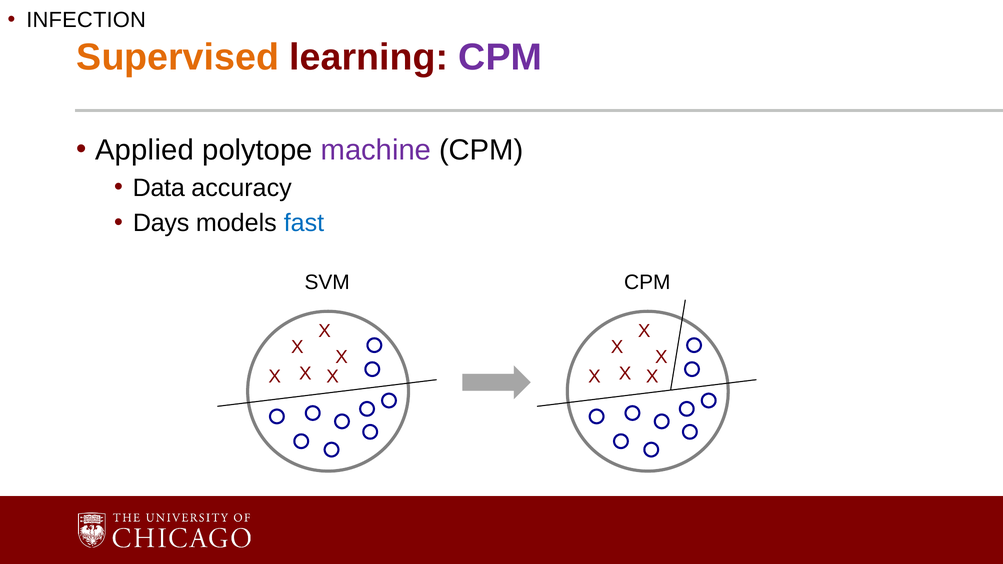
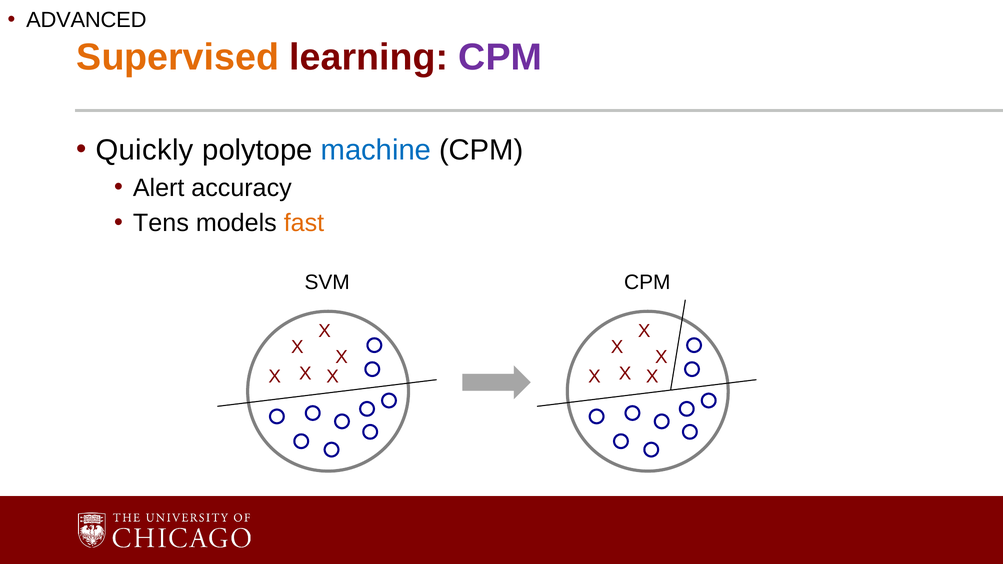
INFECTION: INFECTION -> ADVANCED
Applied: Applied -> Quickly
machine colour: purple -> blue
Data: Data -> Alert
Days: Days -> Tens
fast colour: blue -> orange
